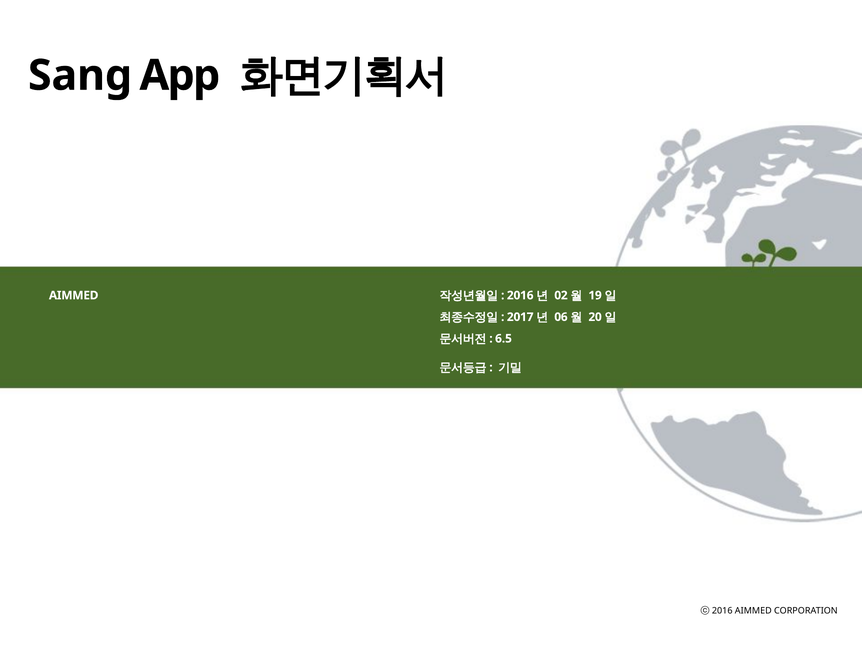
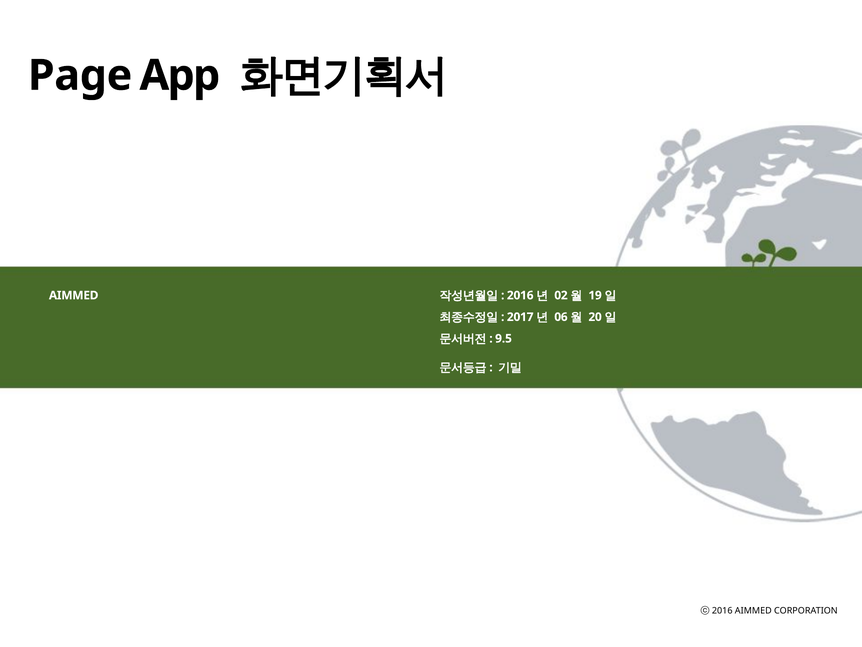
Sang: Sang -> Page
6.5: 6.5 -> 9.5
